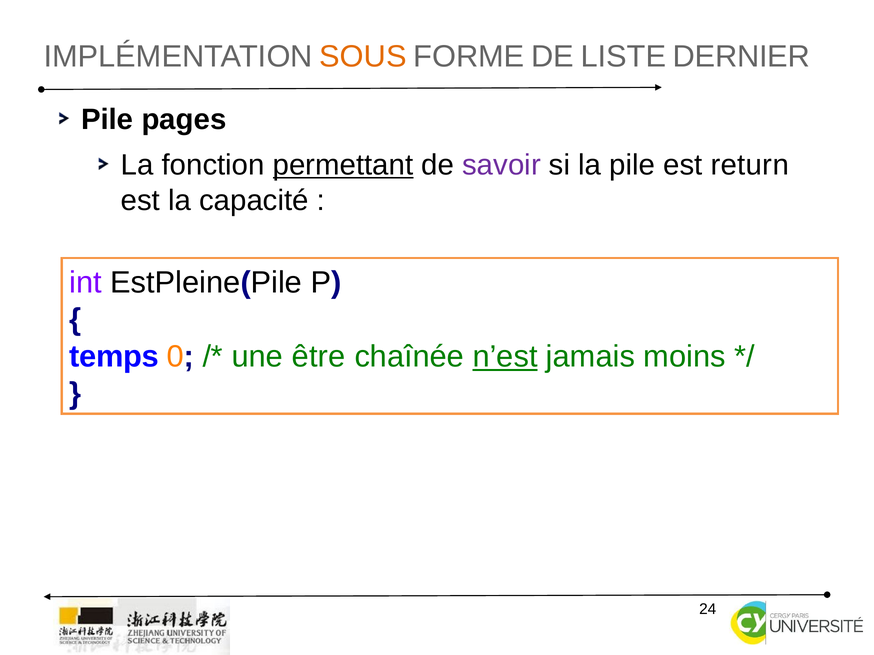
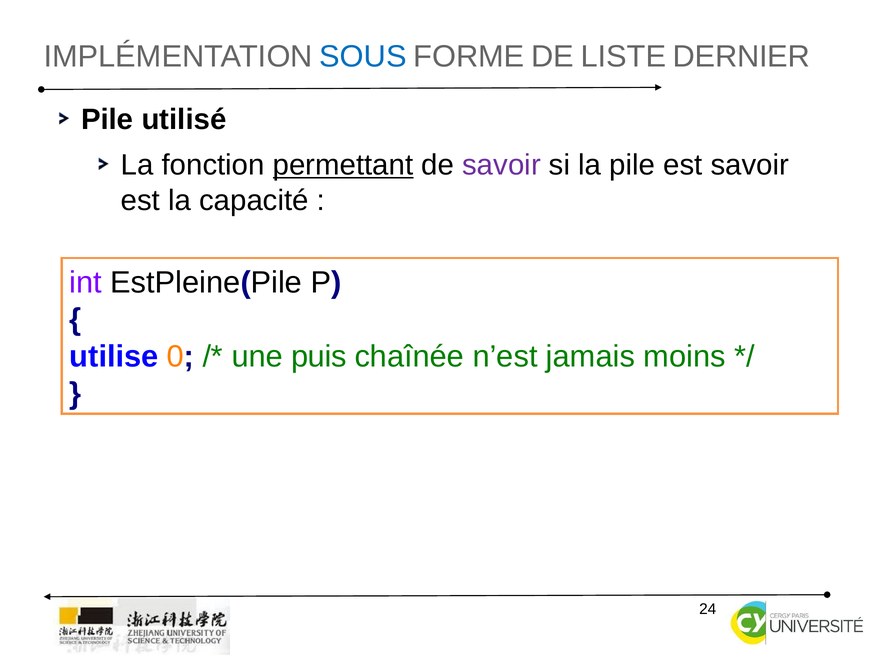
SOUS colour: orange -> blue
pages: pages -> utilisé
est return: return -> savoir
temps: temps -> utilise
être: être -> puis
n’est underline: present -> none
